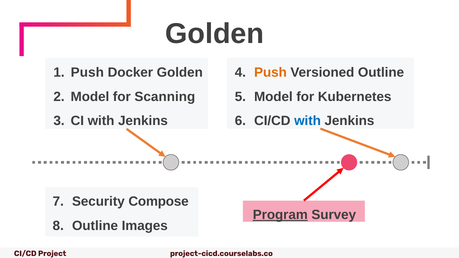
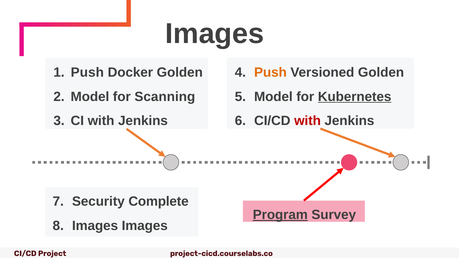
Golden at (215, 34): Golden -> Images
Versioned Outline: Outline -> Golden
Kubernetes underline: none -> present
with at (308, 121) colour: blue -> red
Compose: Compose -> Complete
Outline at (95, 226): Outline -> Images
